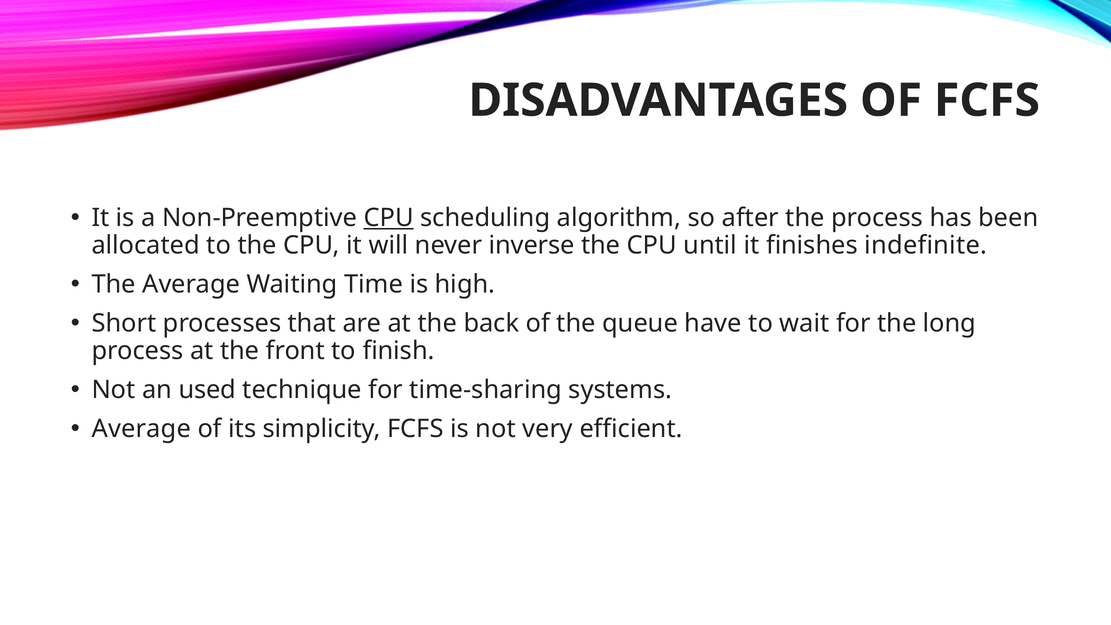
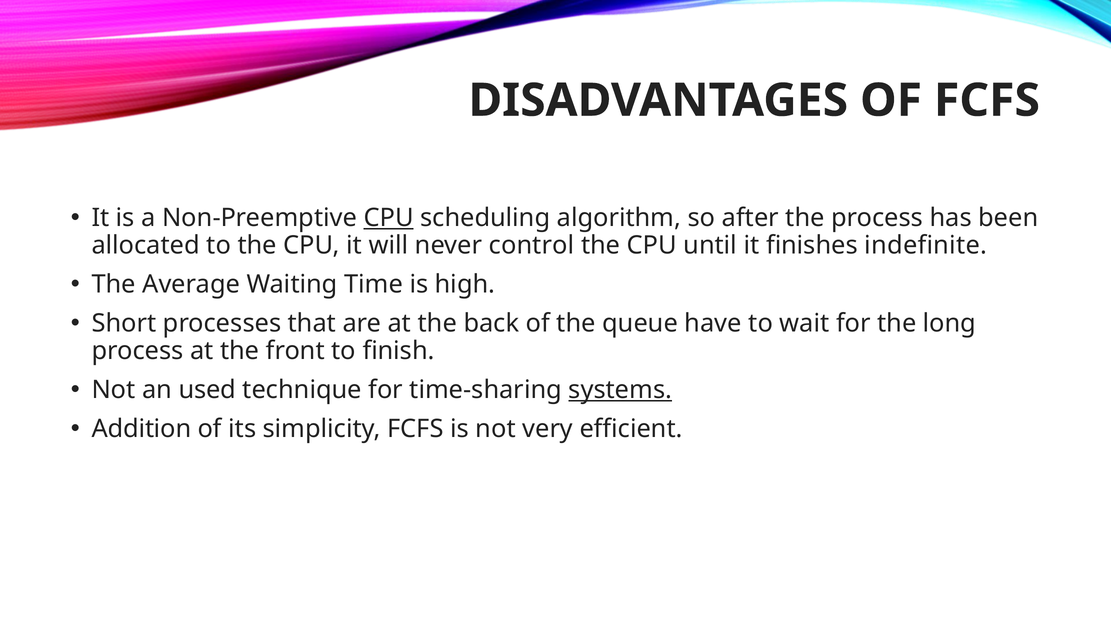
inverse: inverse -> control
systems underline: none -> present
Average at (141, 429): Average -> Addition
